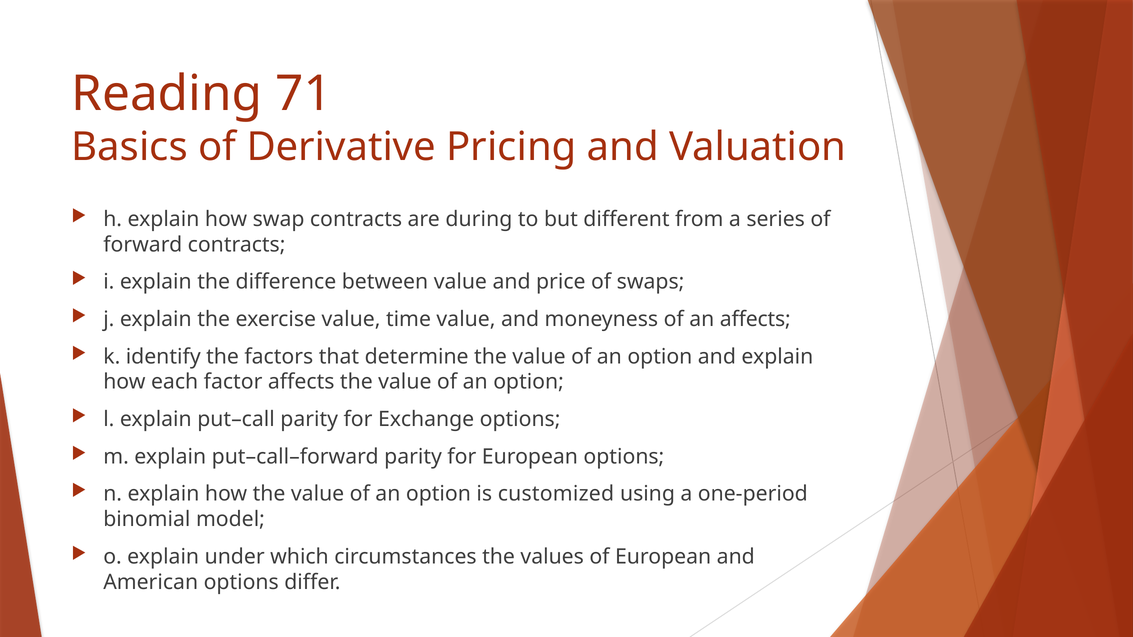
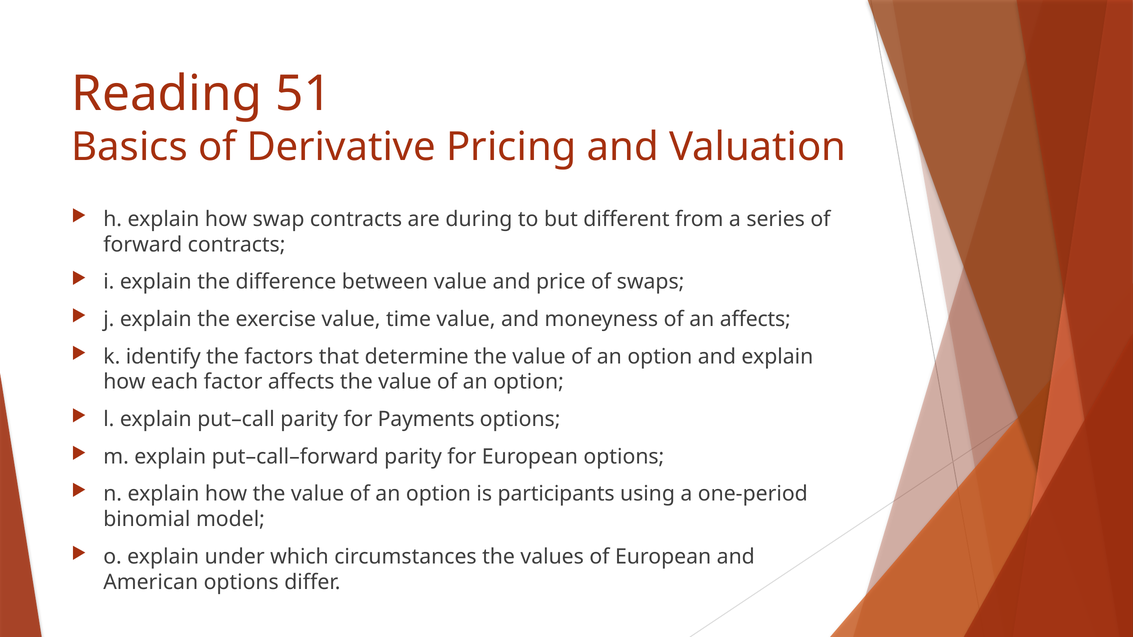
71: 71 -> 51
Exchange: Exchange -> Payments
customized: customized -> participants
